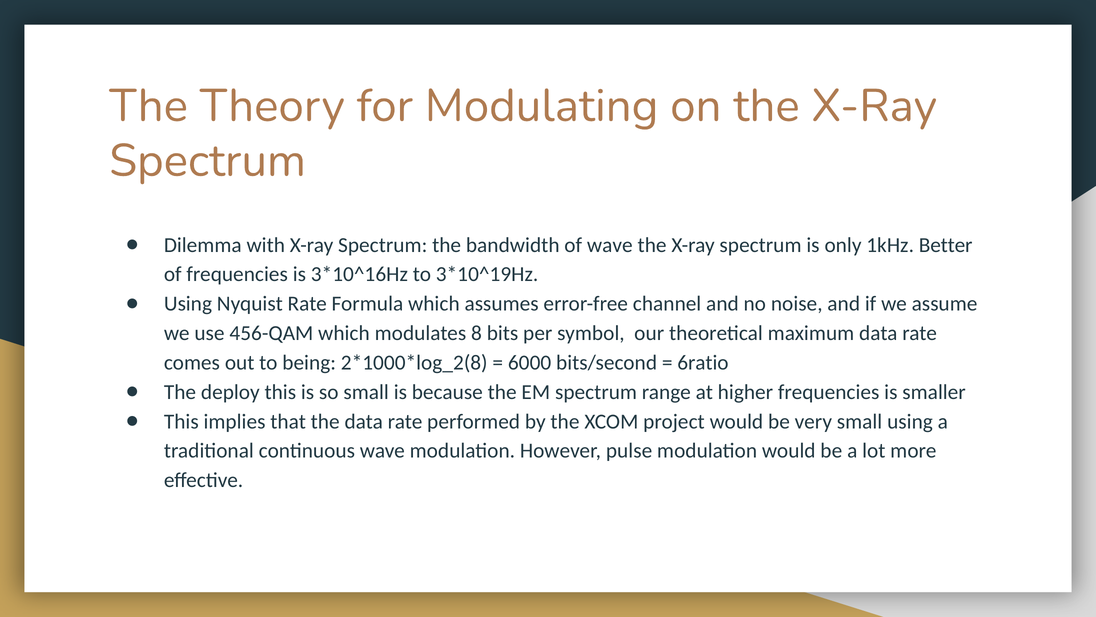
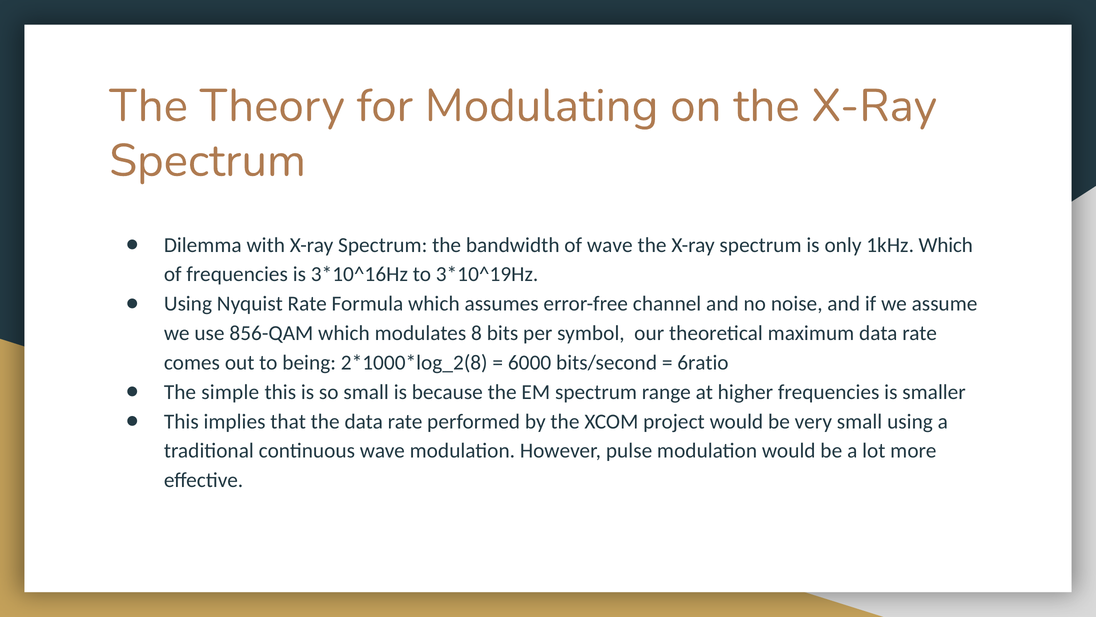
1kHz Better: Better -> Which
456-QAM: 456-QAM -> 856-QAM
deploy: deploy -> simple
